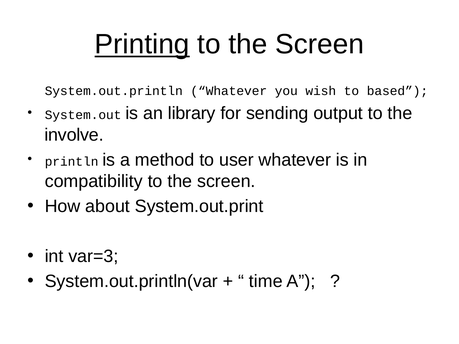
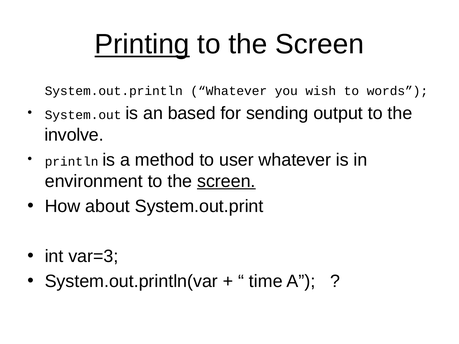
based: based -> words
library: library -> based
compatibility: compatibility -> environment
screen at (226, 181) underline: none -> present
